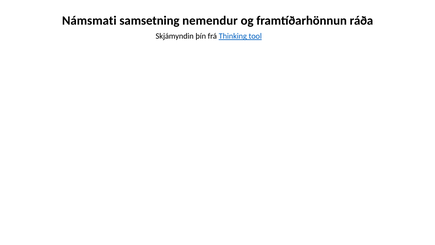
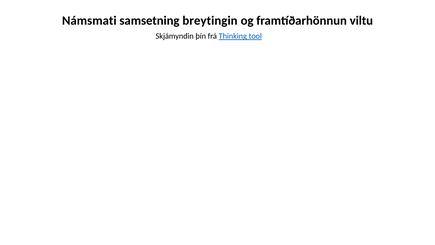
nemendur: nemendur -> breytingin
ráða: ráða -> viltu
